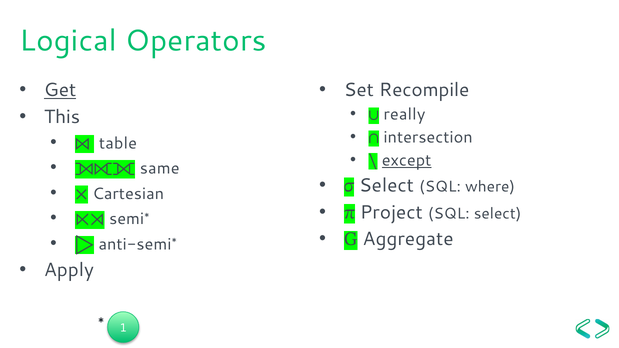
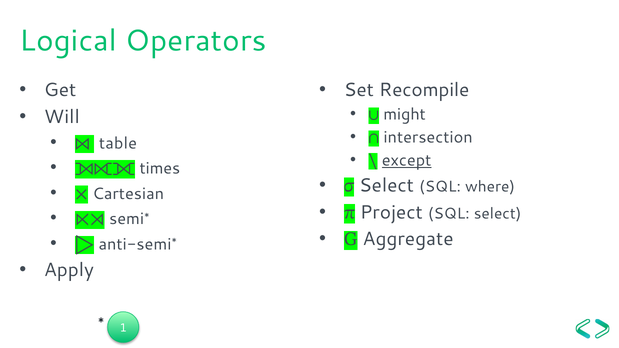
Get underline: present -> none
This: This -> Will
really: really -> might
same: same -> times
